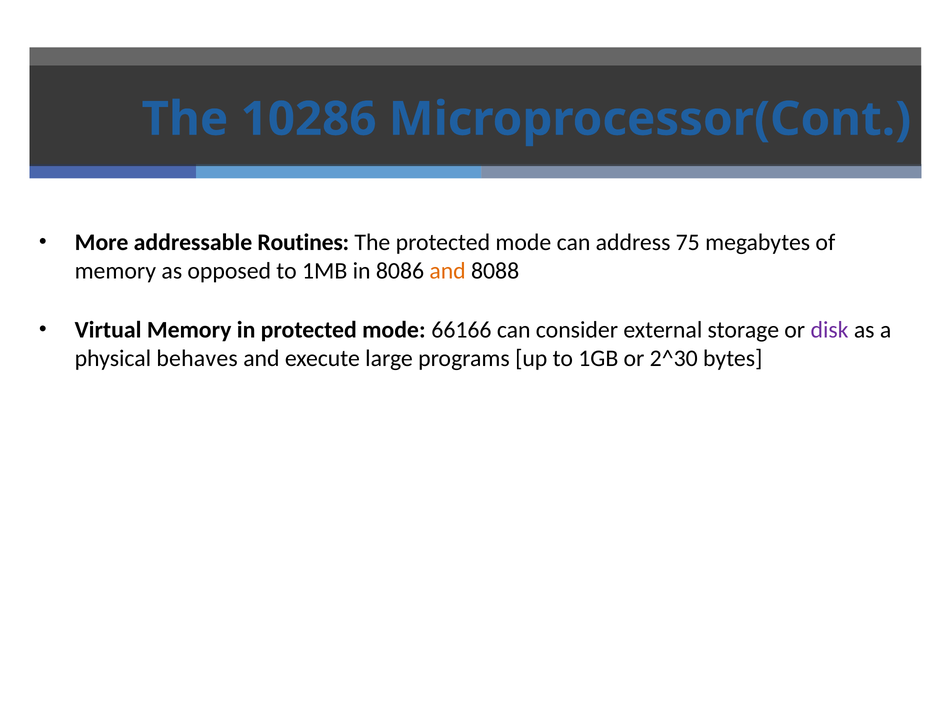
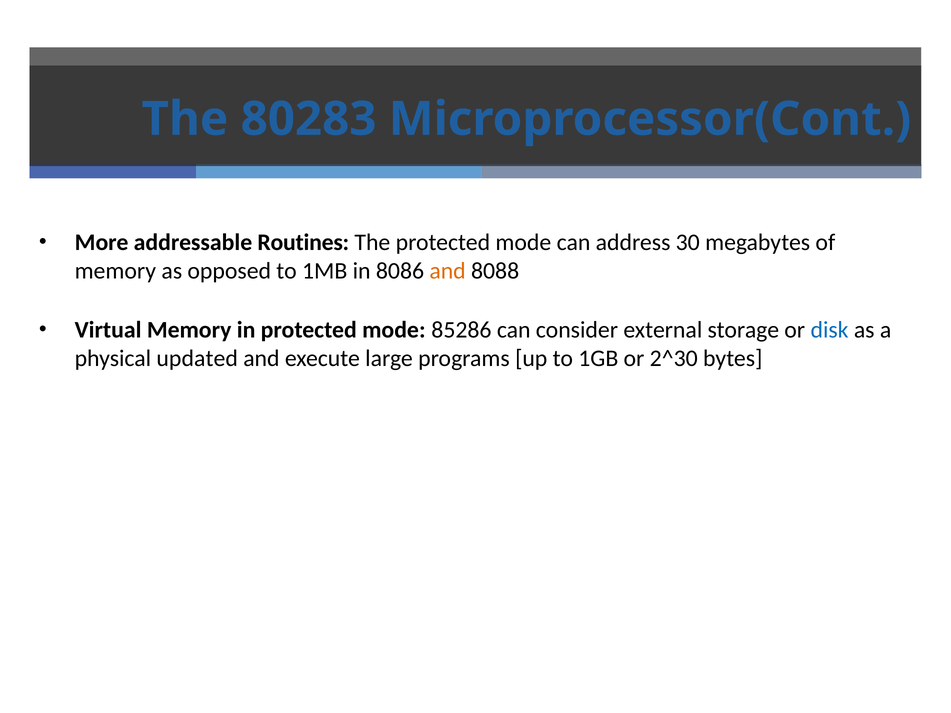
10286: 10286 -> 80283
75: 75 -> 30
66166: 66166 -> 85286
disk colour: purple -> blue
behaves: behaves -> updated
